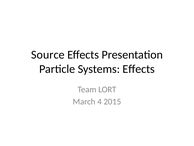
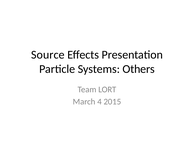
Systems Effects: Effects -> Others
